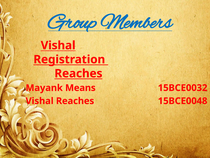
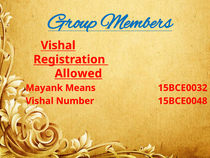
Reaches at (78, 73): Reaches -> Allowed
Vishal Reaches: Reaches -> Number
